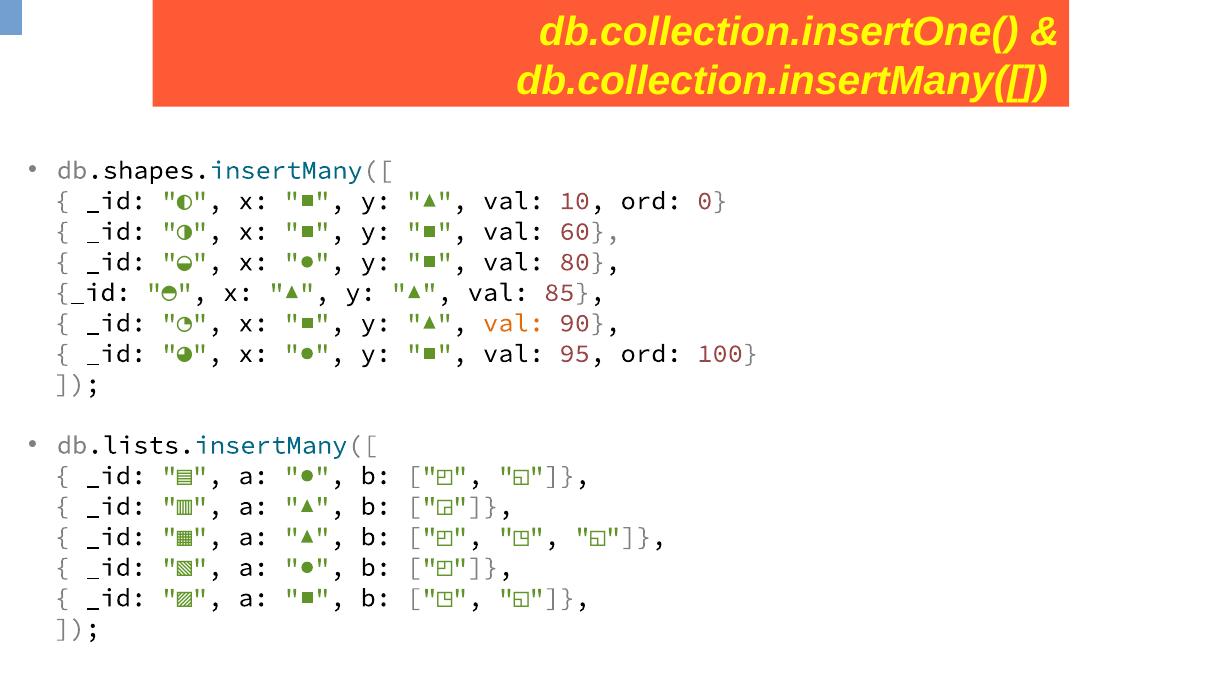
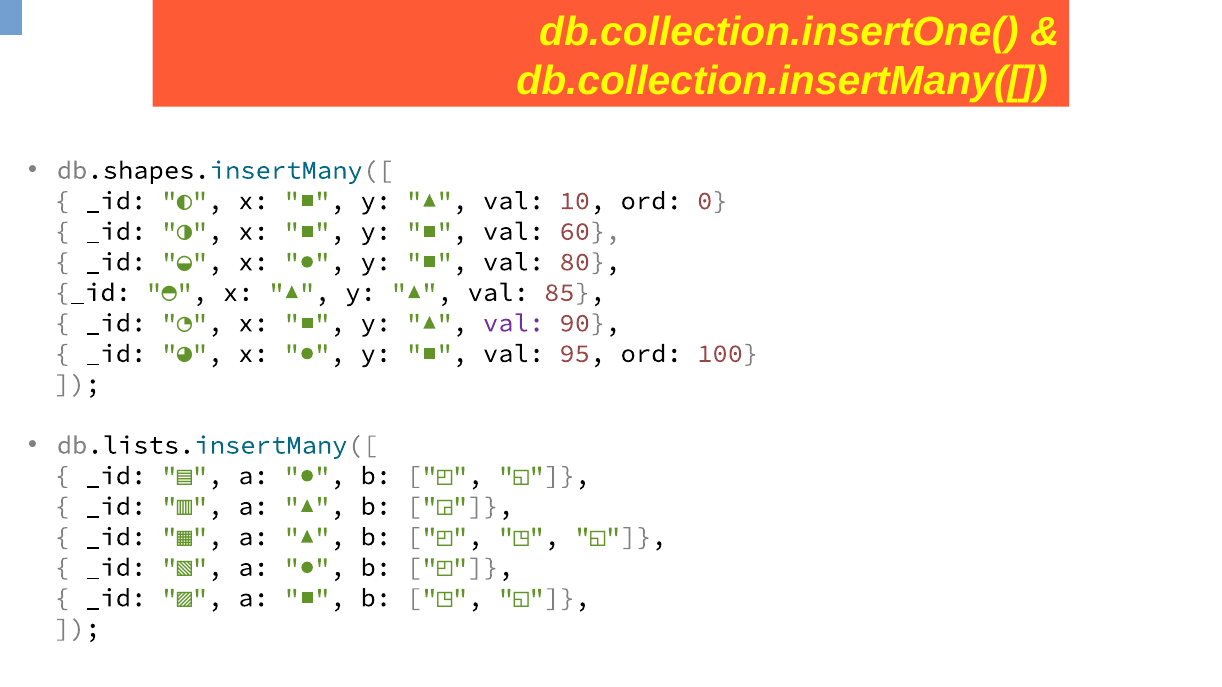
val at (514, 323) colour: orange -> purple
